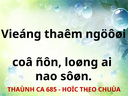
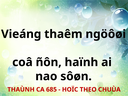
loøng: loøng -> haïnh
